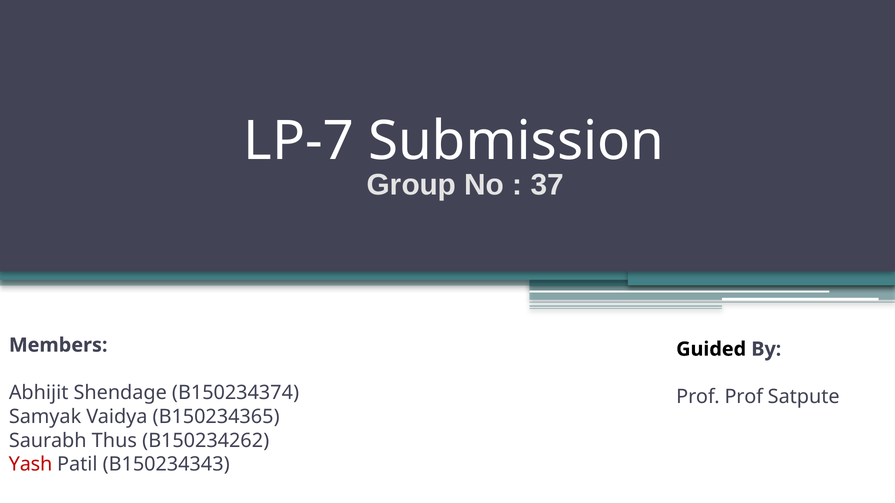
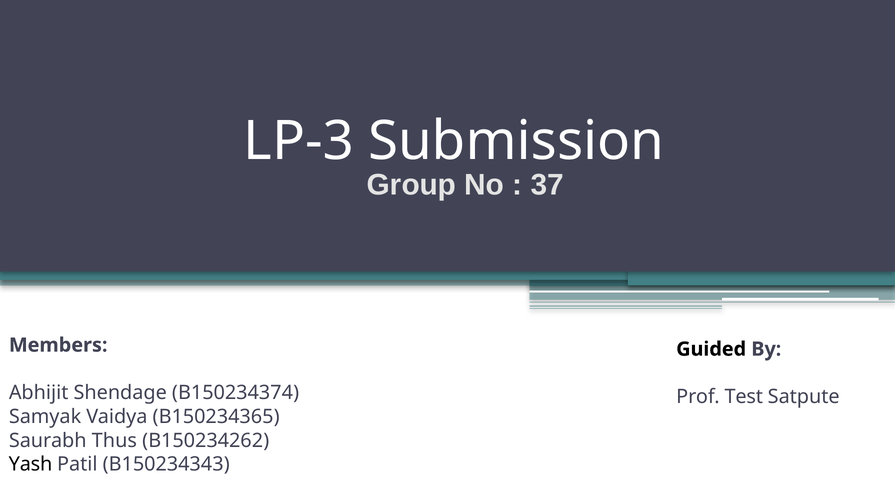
LP-7: LP-7 -> LP-3
Prof Prof: Prof -> Test
Yash colour: red -> black
